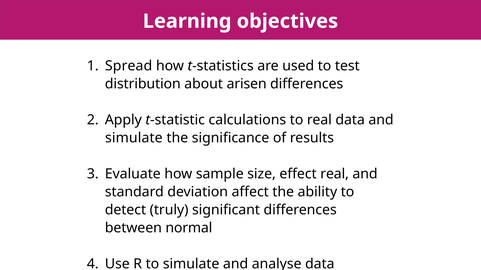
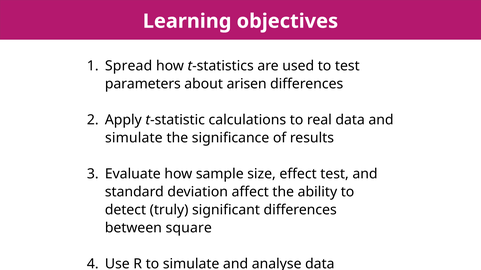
distribution: distribution -> parameters
effect real: real -> test
normal: normal -> square
